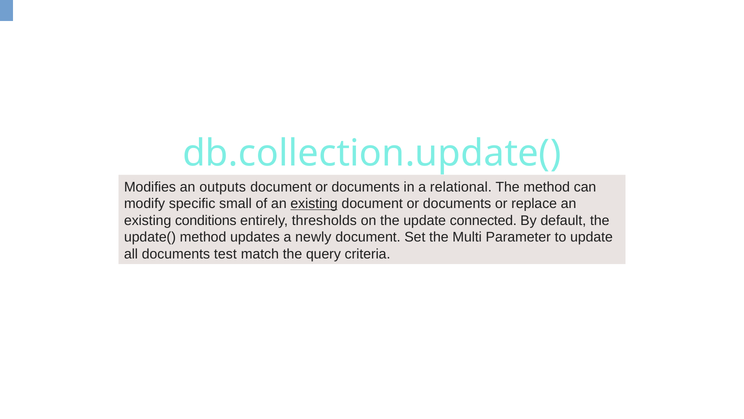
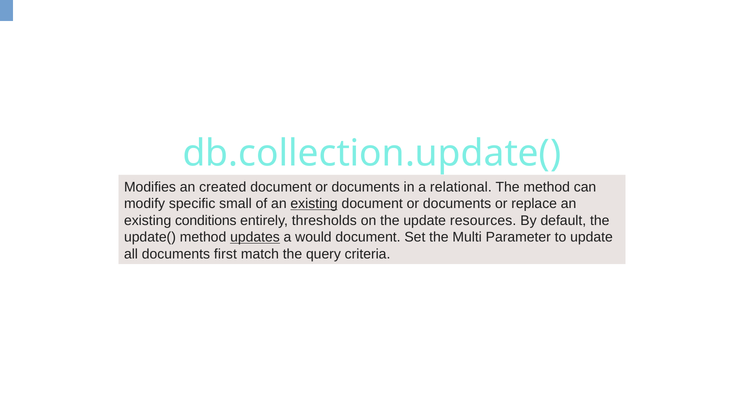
outputs: outputs -> created
connected: connected -> resources
updates underline: none -> present
newly: newly -> would
test: test -> first
